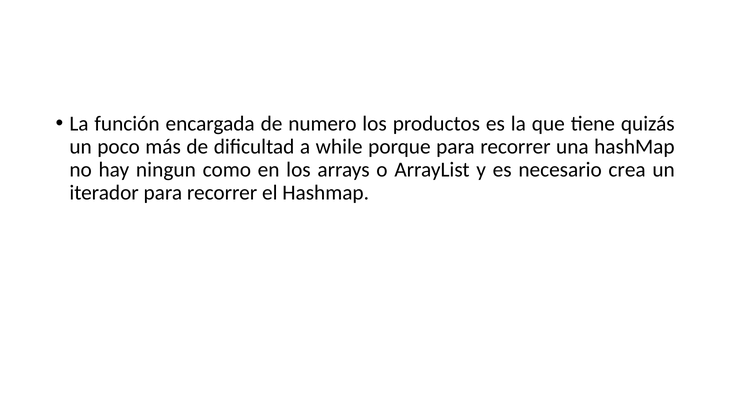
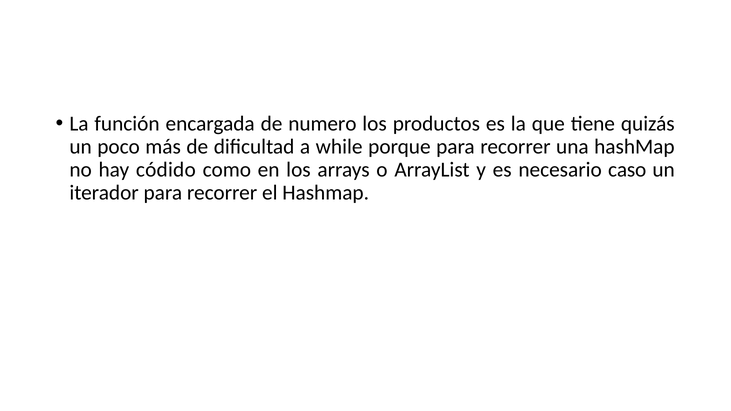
ningun: ningun -> códido
crea: crea -> caso
